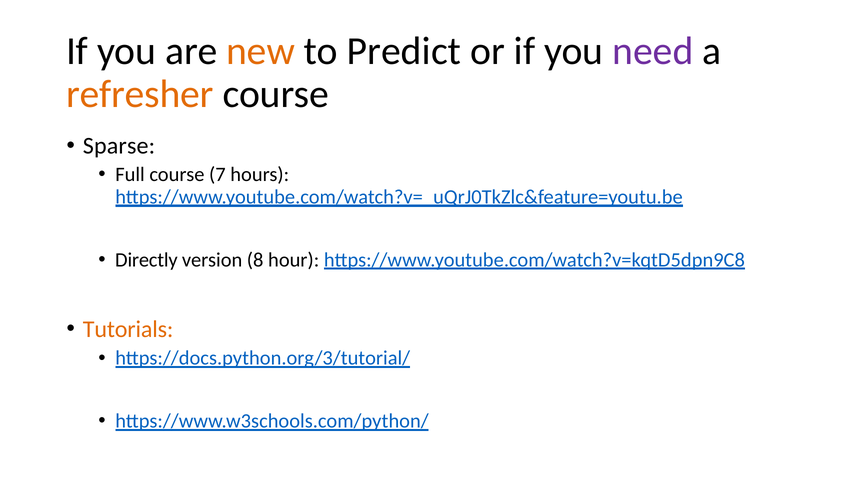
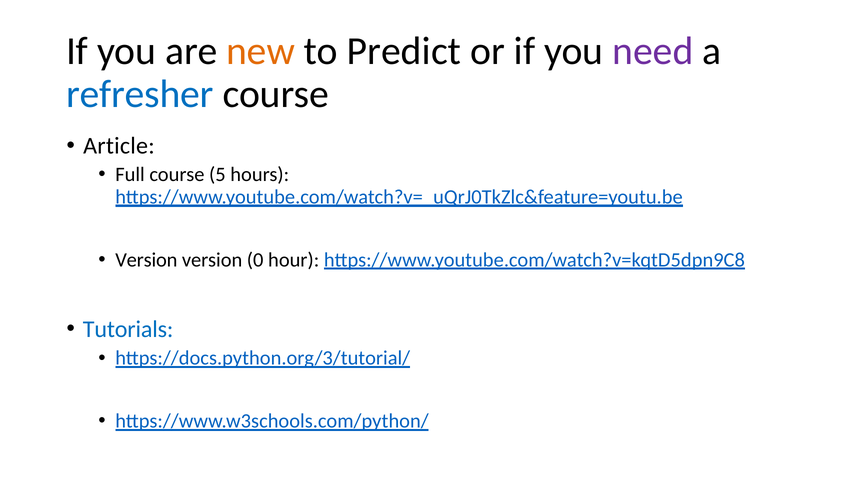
refresher colour: orange -> blue
Sparse: Sparse -> Article
7: 7 -> 5
Directly at (146, 260): Directly -> Version
8: 8 -> 0
Tutorials colour: orange -> blue
